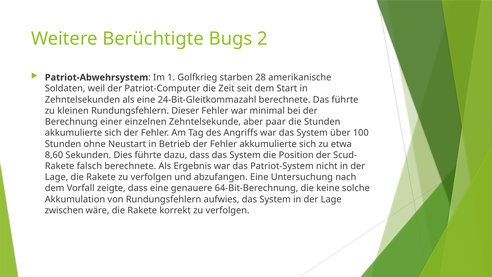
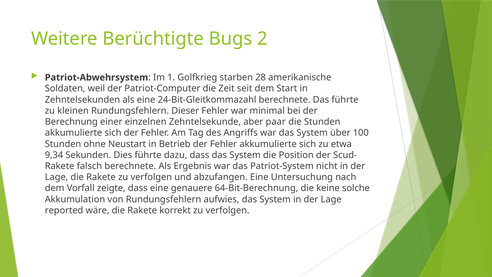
8,60: 8,60 -> 9,34
zwischen: zwischen -> reported
